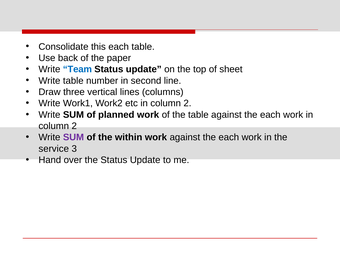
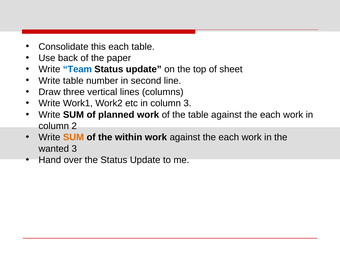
etc in column 2: 2 -> 3
SUM at (73, 137) colour: purple -> orange
service: service -> wanted
